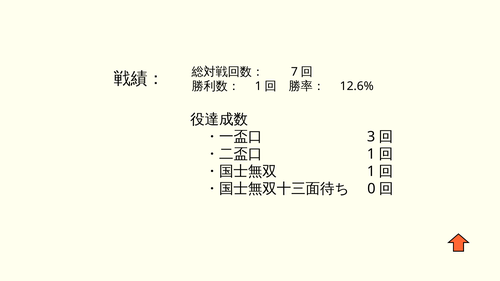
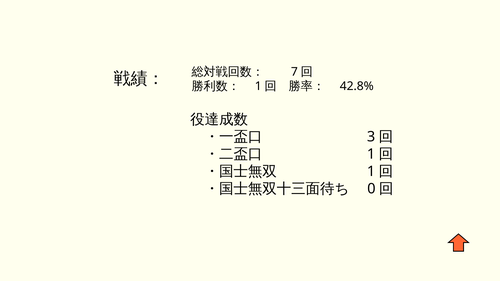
12.6%: 12.6% -> 42.8%
